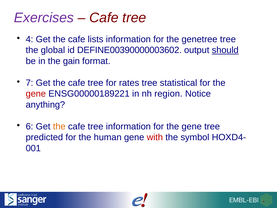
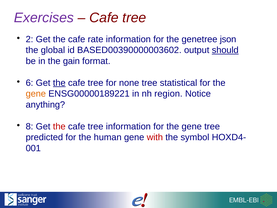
4: 4 -> 2
lists: lists -> rate
genetree tree: tree -> json
DEFINE00390000003602: DEFINE00390000003602 -> BASED00390000003602
7: 7 -> 6
the at (59, 83) underline: none -> present
rates: rates -> none
gene at (36, 94) colour: red -> orange
6: 6 -> 8
the at (59, 126) colour: orange -> red
